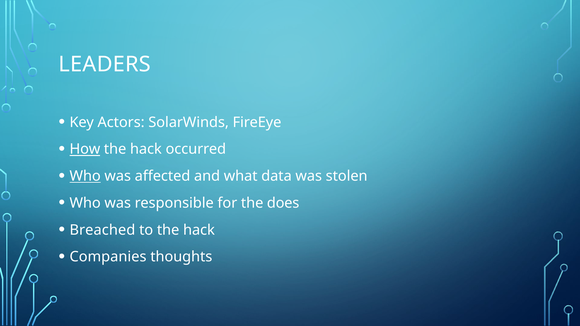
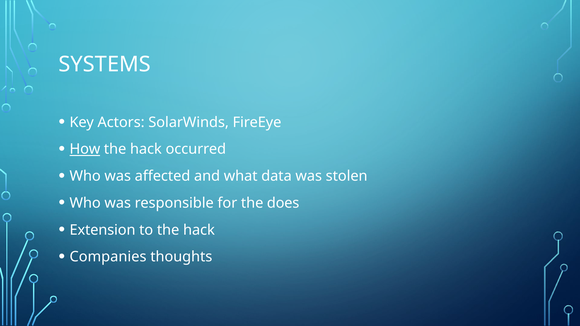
LEADERS: LEADERS -> SYSTEMS
Who at (85, 176) underline: present -> none
Breached: Breached -> Extension
